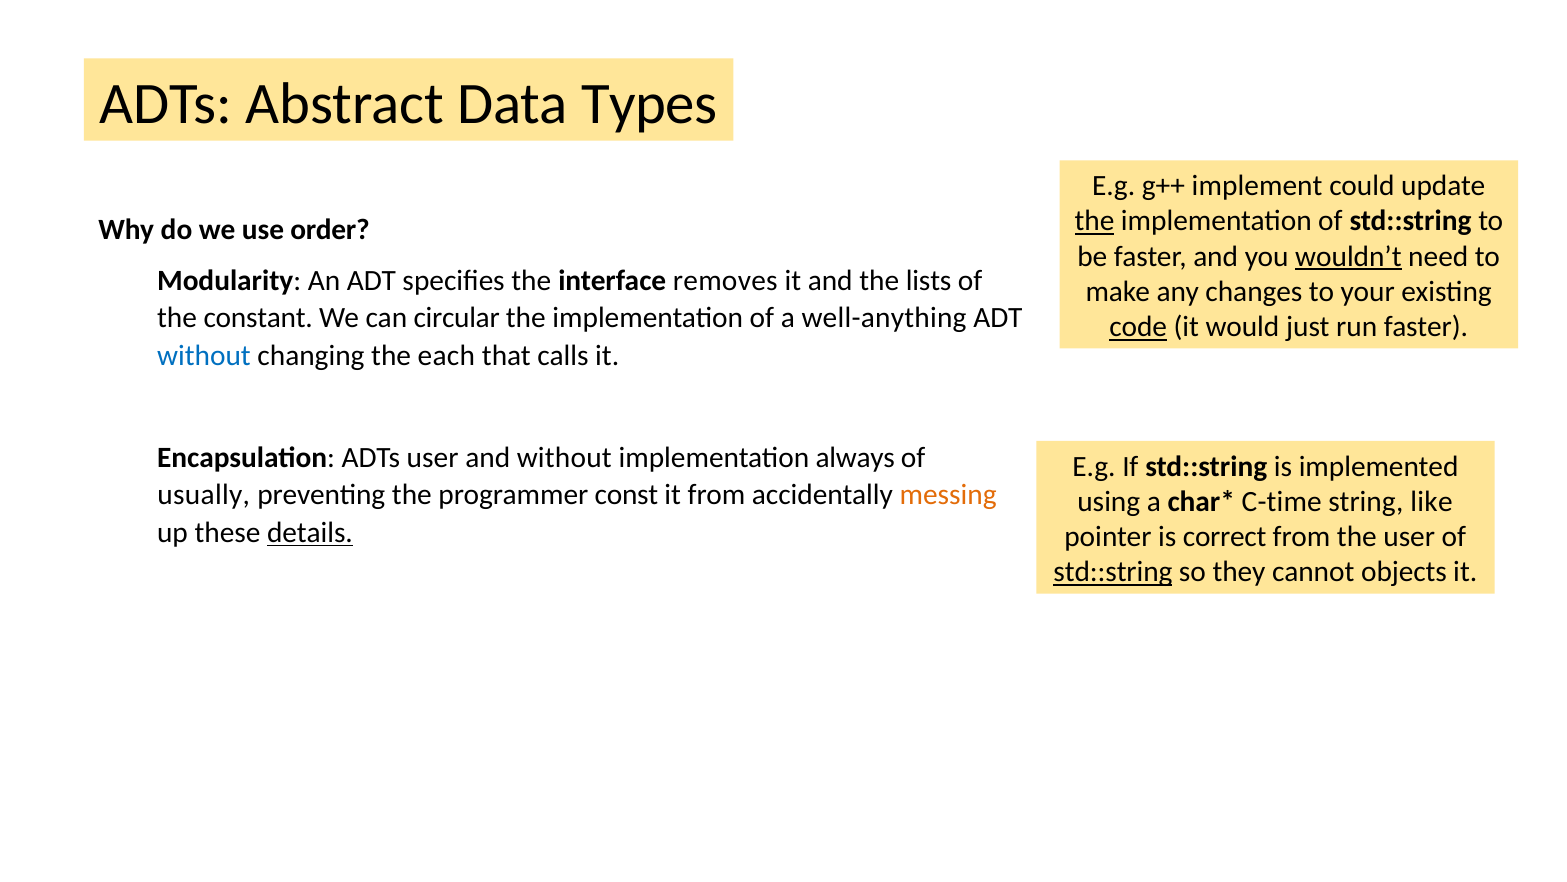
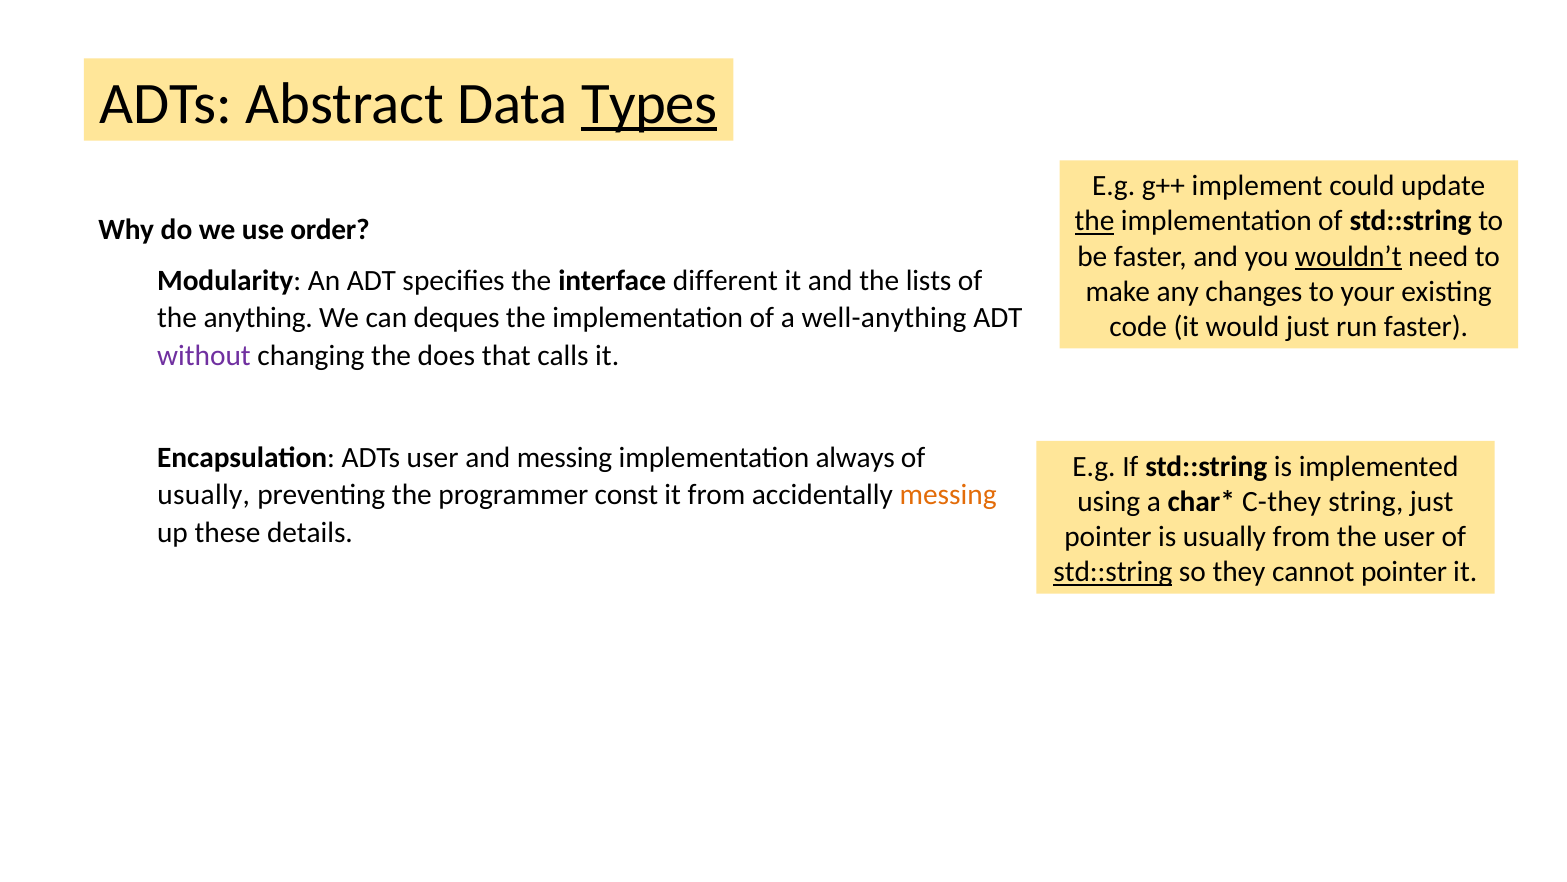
Types underline: none -> present
removes: removes -> different
constant: constant -> anything
circular: circular -> deques
code underline: present -> none
without at (204, 356) colour: blue -> purple
each: each -> does
and without: without -> messing
C-time: C-time -> C-they
string like: like -> just
details underline: present -> none
is correct: correct -> usually
cannot objects: objects -> pointer
